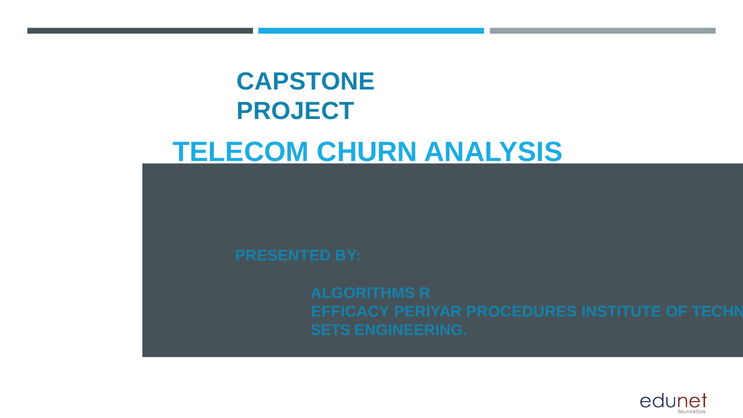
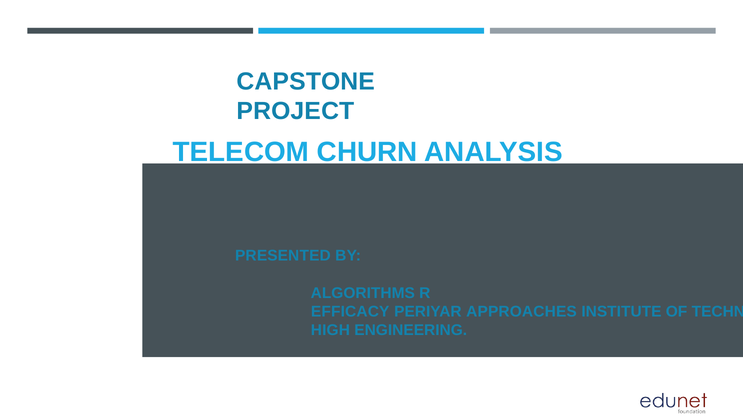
PROCEDURES: PROCEDURES -> APPROACHES
SETS: SETS -> HIGH
